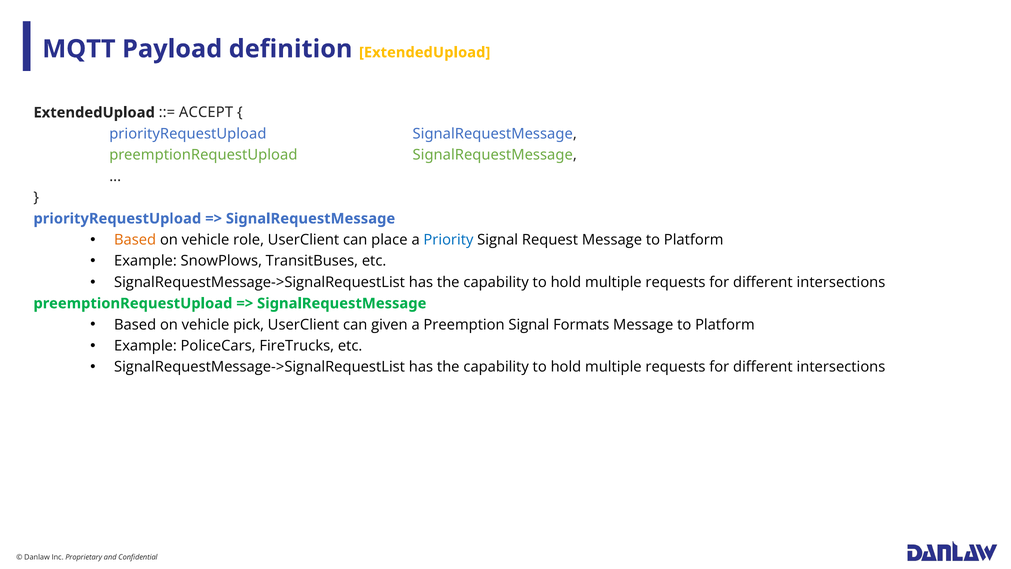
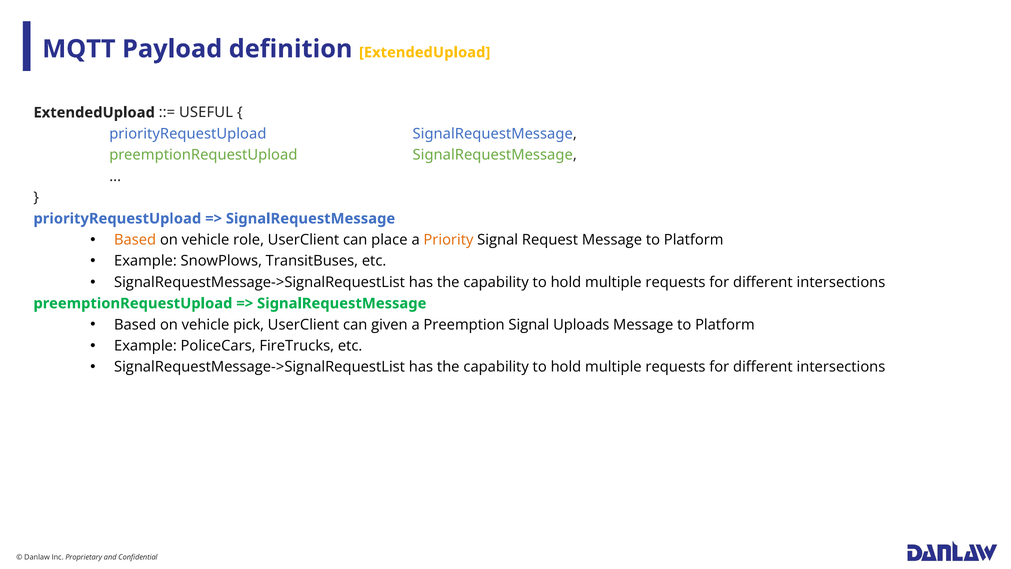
ACCEPT: ACCEPT -> USEFUL
Priority colour: blue -> orange
Formats: Formats -> Uploads
